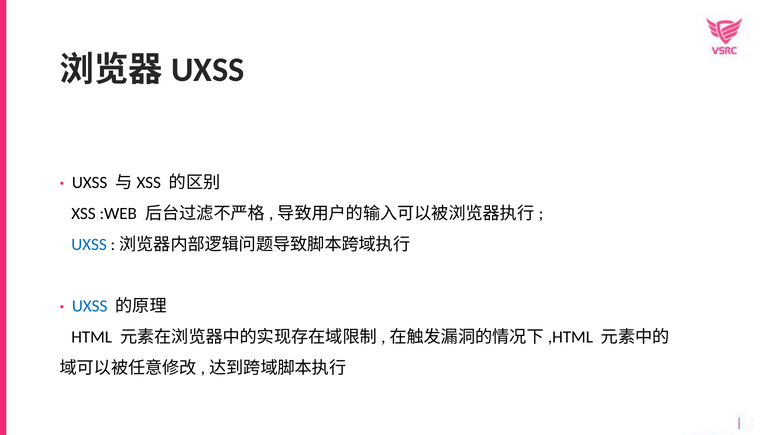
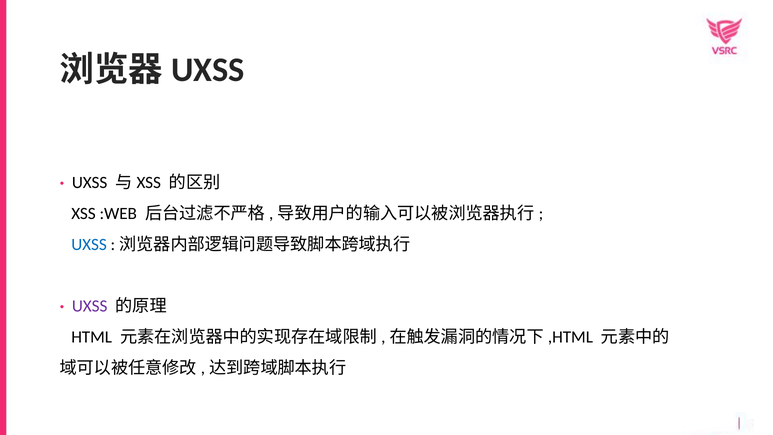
UXSS at (90, 306) colour: blue -> purple
